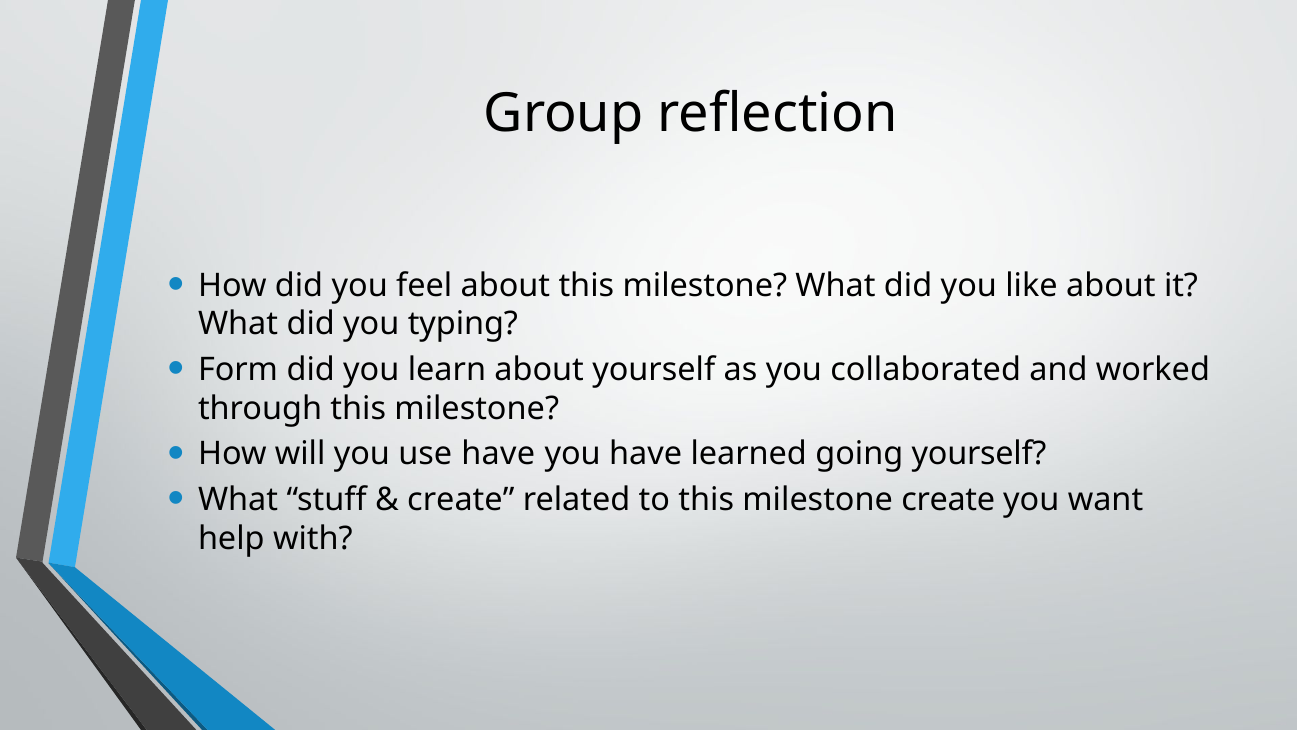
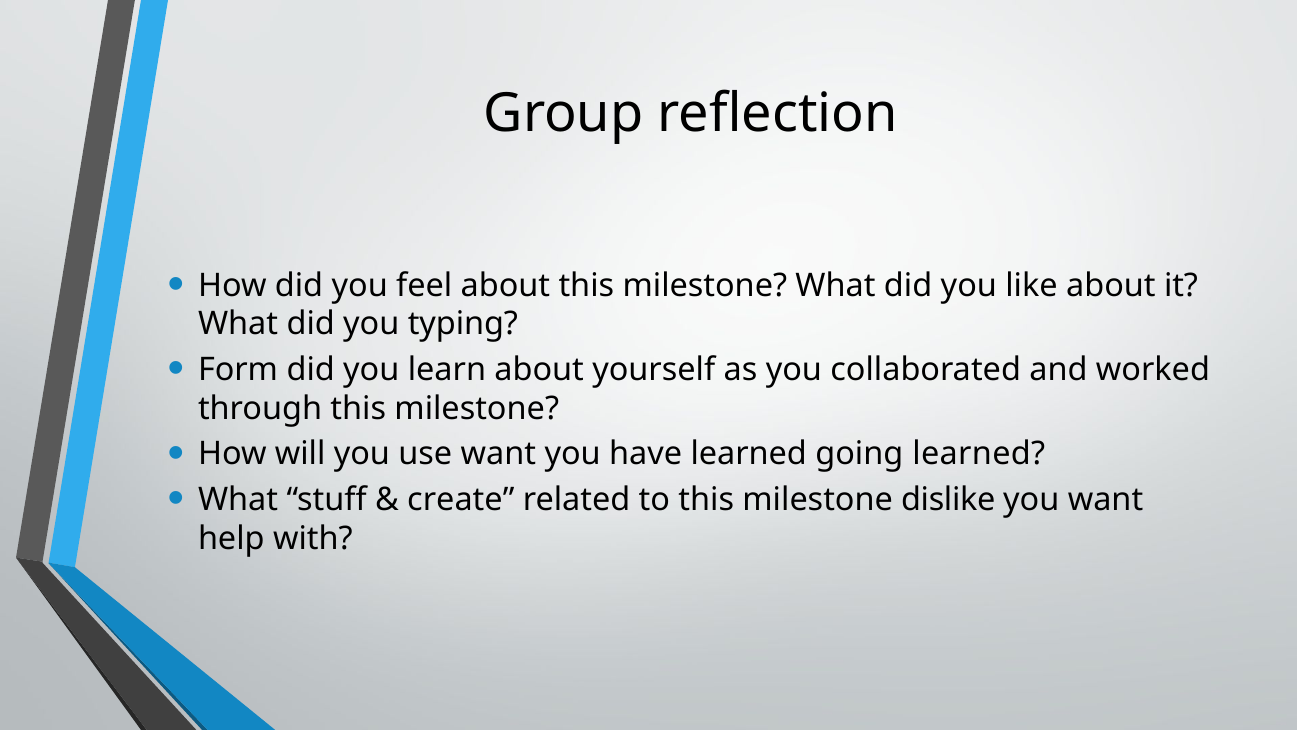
use have: have -> want
going yourself: yourself -> learned
milestone create: create -> dislike
